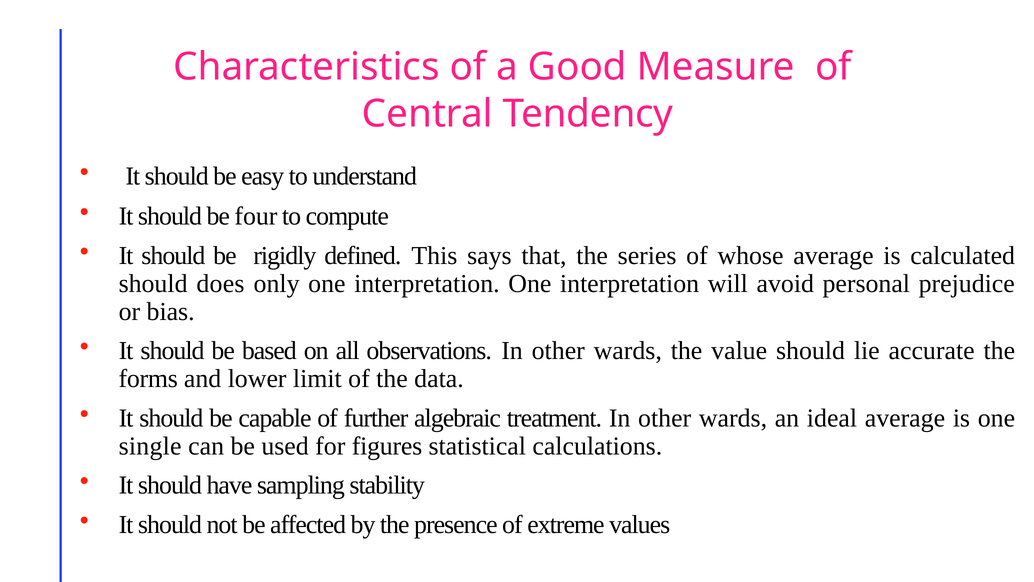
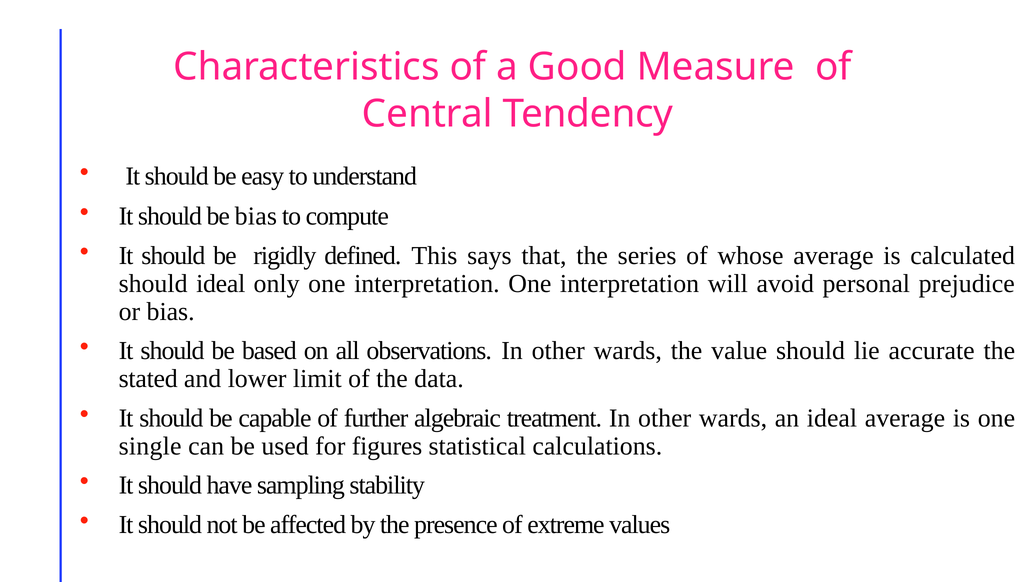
be four: four -> bias
should does: does -> ideal
forms: forms -> stated
